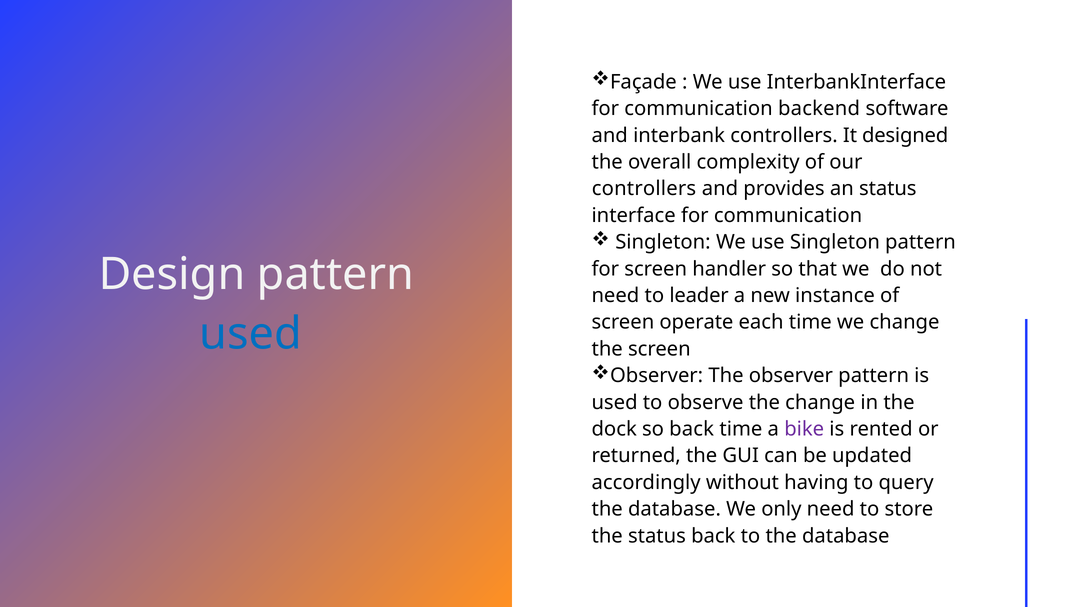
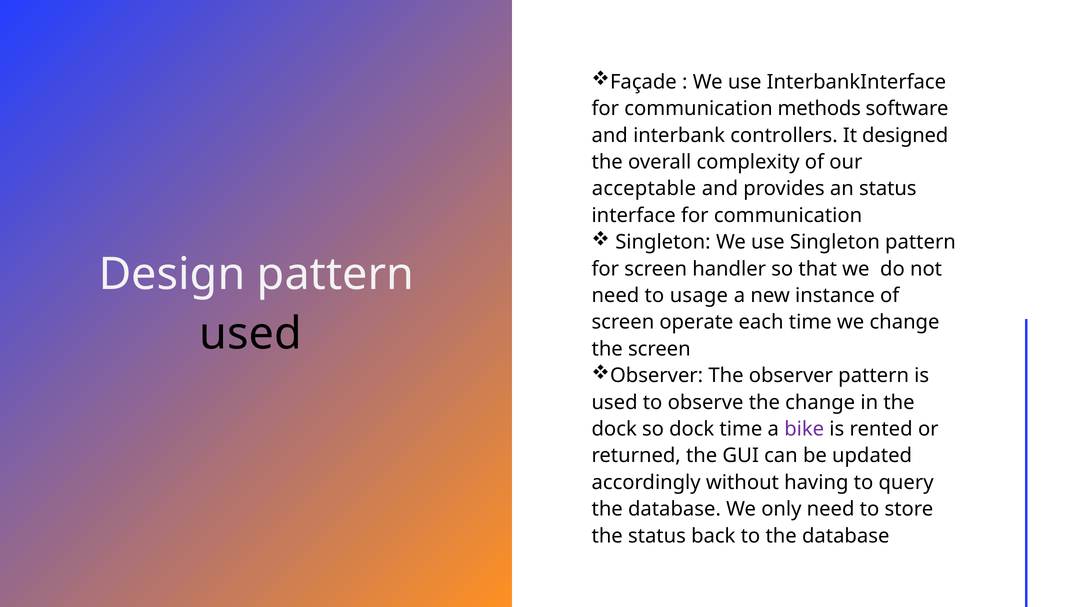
backend: backend -> methods
controllers at (644, 189): controllers -> acceptable
leader: leader -> usage
used at (251, 334) colour: blue -> black
so back: back -> dock
